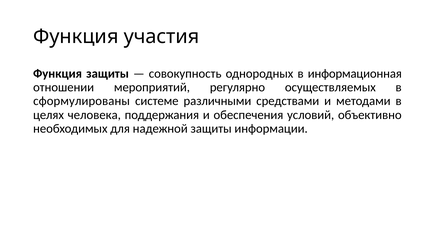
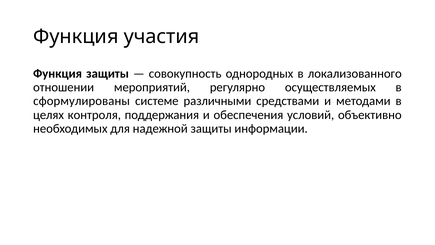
информационная: информационная -> локализованного
человека: человека -> контроля
